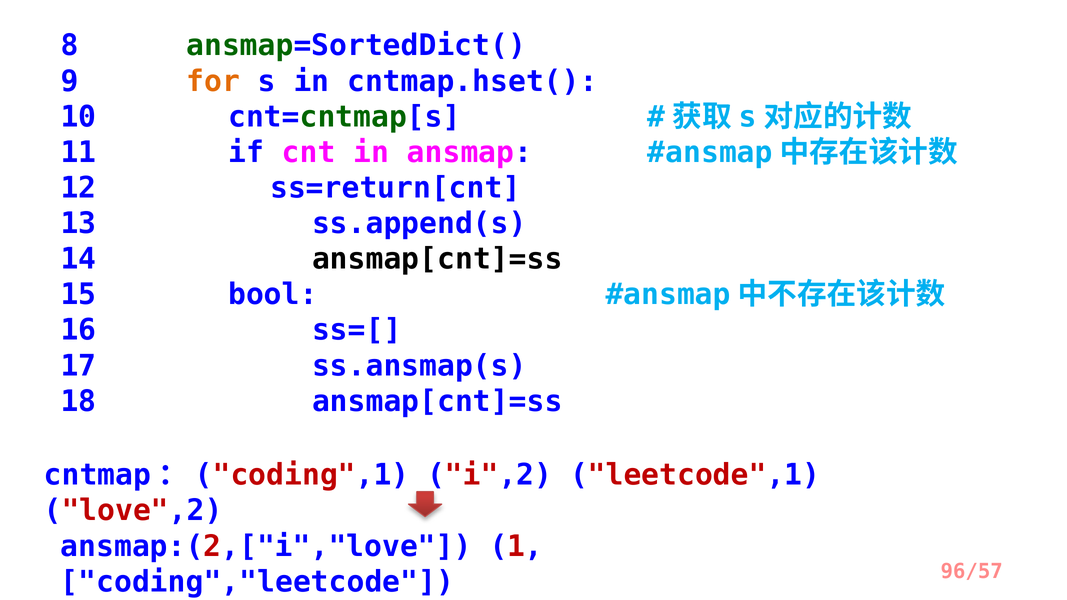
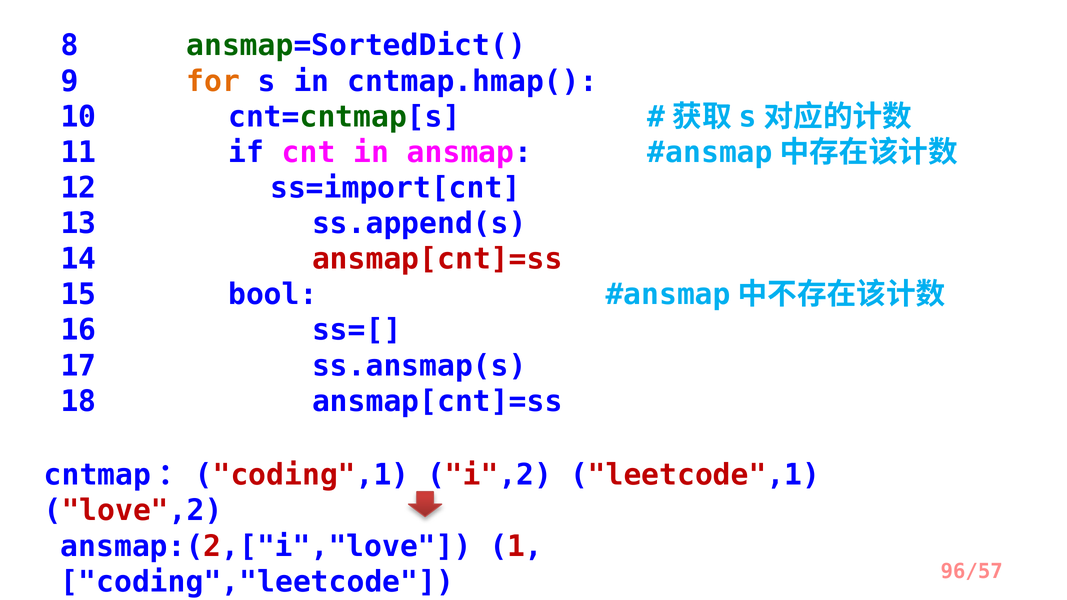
cntmap.hset(: cntmap.hset( -> cntmap.hmap(
ss=return[cnt: ss=return[cnt -> ss=import[cnt
ansmap[cnt]=ss at (437, 259) colour: black -> red
